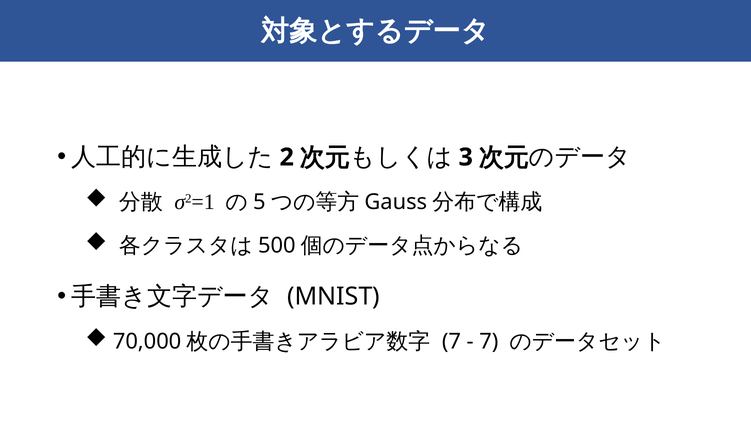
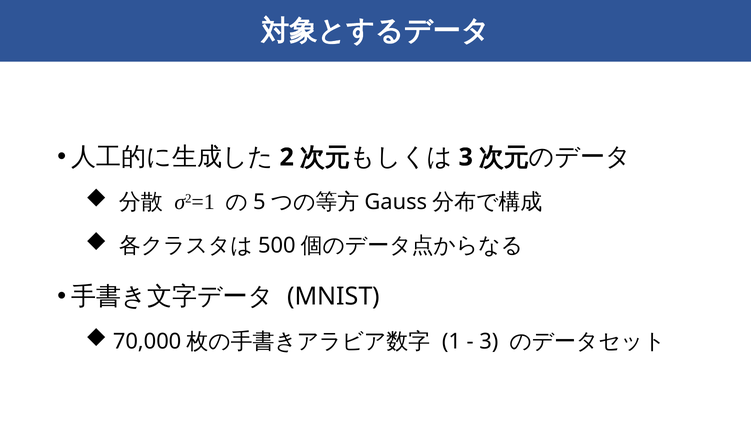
7 at (451, 342): 7 -> 1
7 at (489, 342): 7 -> 3
